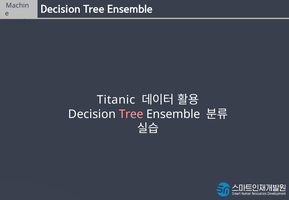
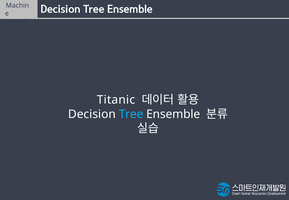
Tree colour: pink -> light blue
